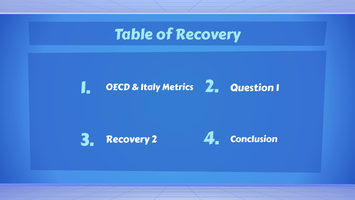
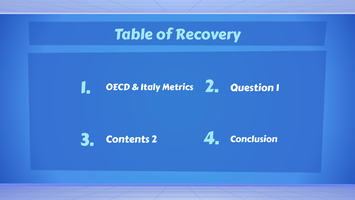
Recovery at (128, 139): Recovery -> Contents
